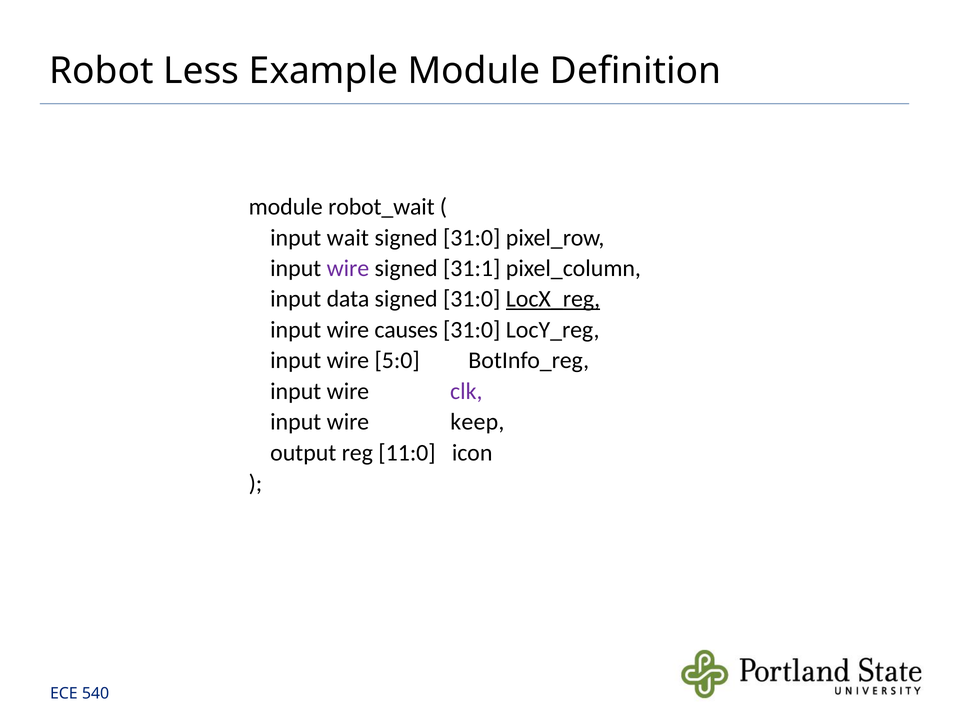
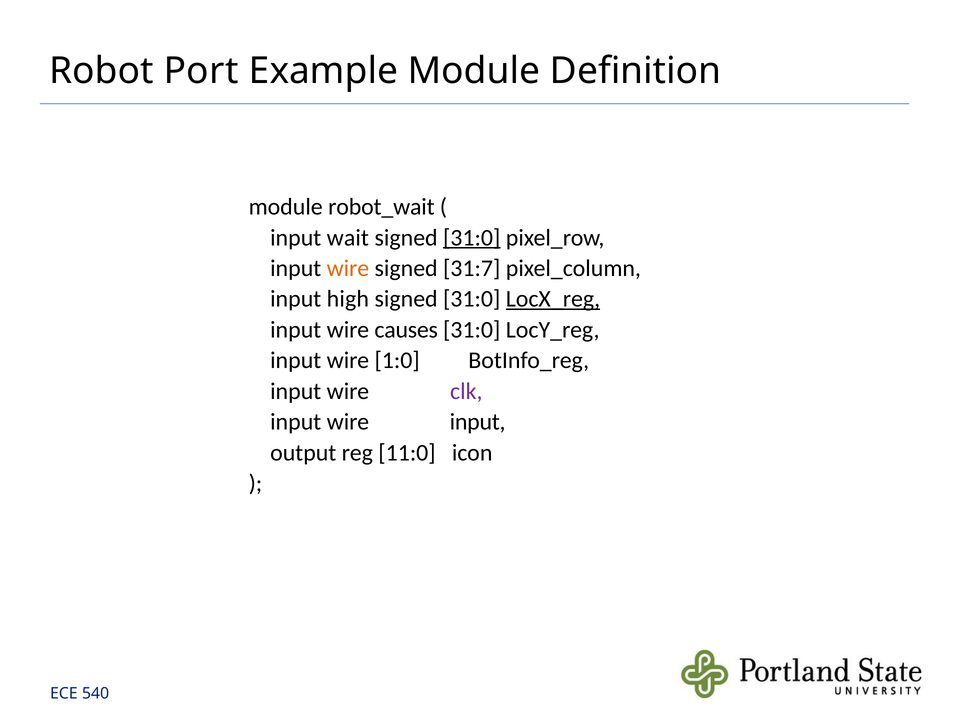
Less: Less -> Port
31:0 at (472, 238) underline: none -> present
wire at (348, 268) colour: purple -> orange
31:1: 31:1 -> 31:7
data: data -> high
5:0: 5:0 -> 1:0
wire keep: keep -> input
